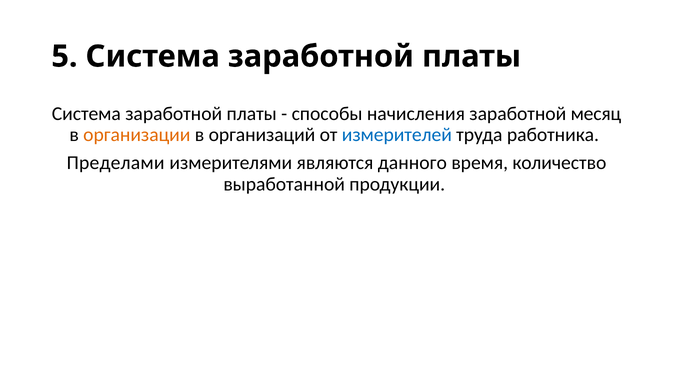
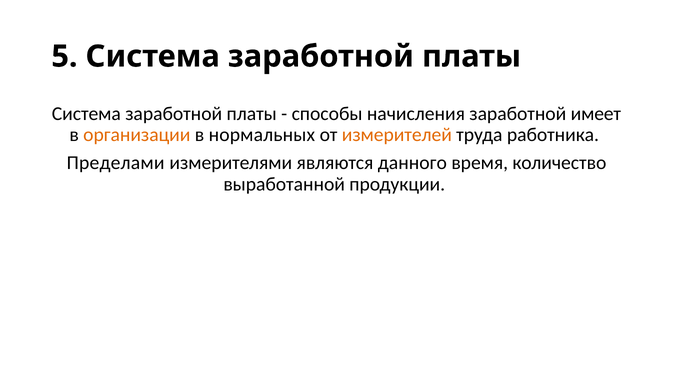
месяц: месяц -> имеет
организаций: организаций -> нормальных
измерителей colour: blue -> orange
